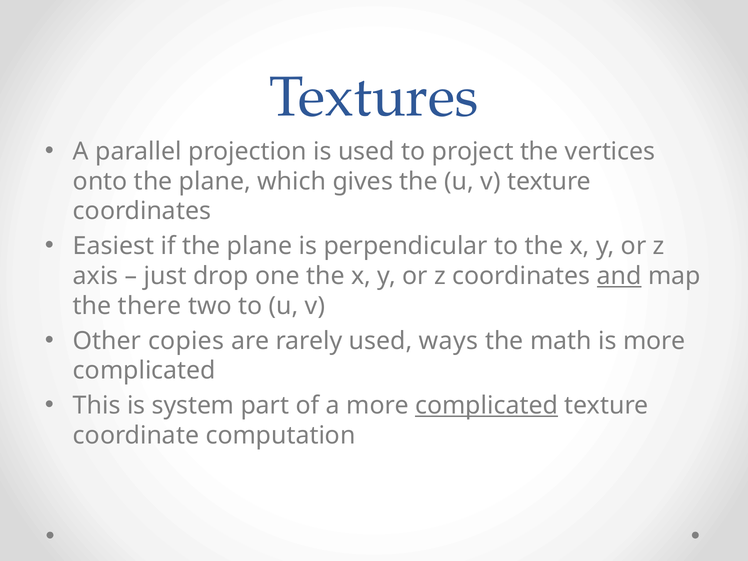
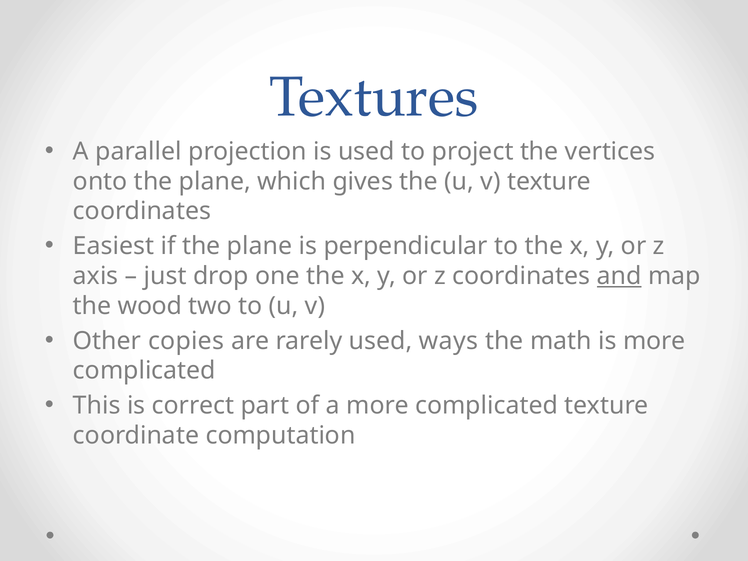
there: there -> wood
system: system -> correct
complicated at (487, 406) underline: present -> none
